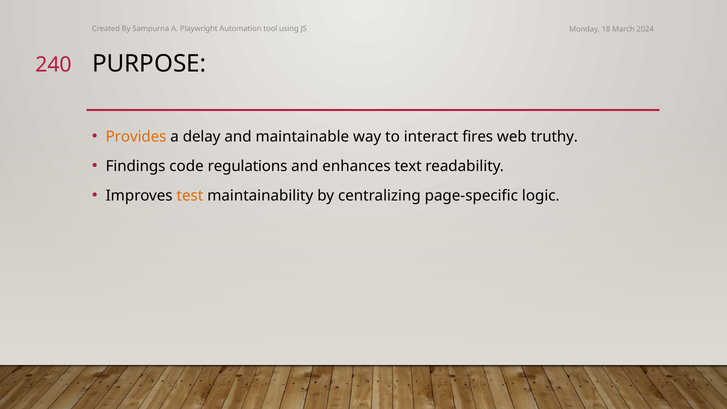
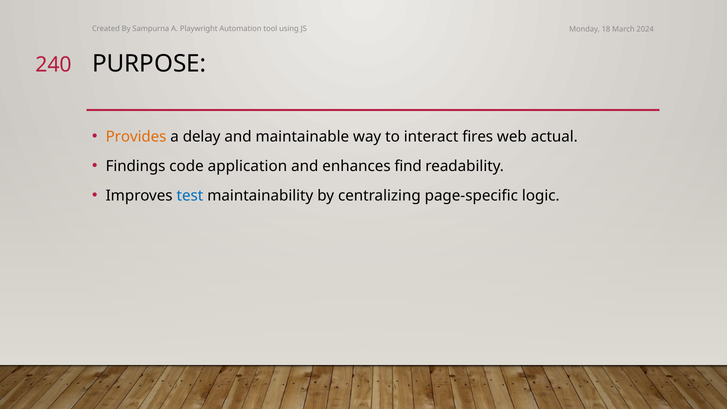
truthy: truthy -> actual
regulations: regulations -> application
text: text -> find
test colour: orange -> blue
